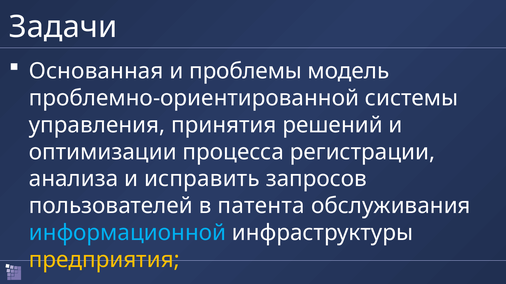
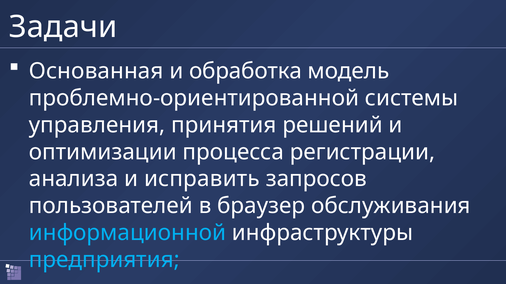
проблемы: проблемы -> обработка
патента: патента -> браузер
предприятия colour: yellow -> light blue
